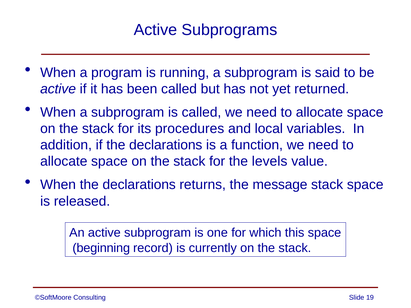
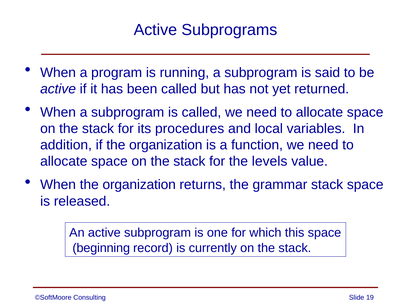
if the declarations: declarations -> organization
When the declarations: declarations -> organization
message: message -> grammar
